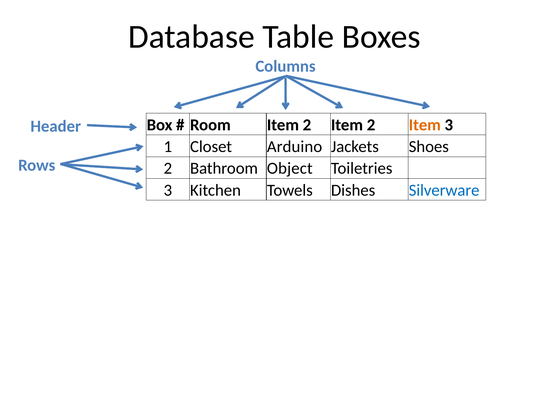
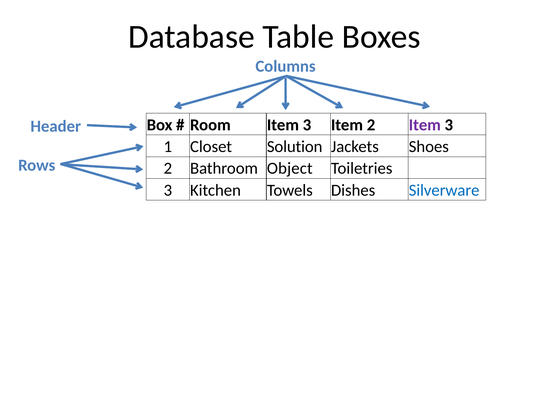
Room Item 2: 2 -> 3
Item at (425, 125) colour: orange -> purple
Arduino: Arduino -> Solution
